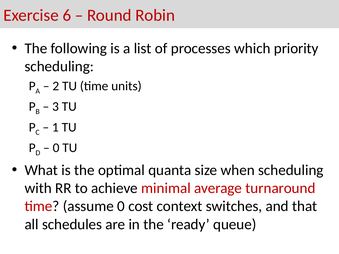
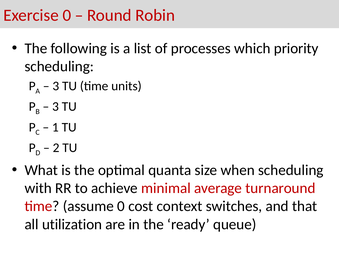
Exercise 6: 6 -> 0
2 at (56, 86): 2 -> 3
0 at (56, 148): 0 -> 2
schedules: schedules -> utilization
